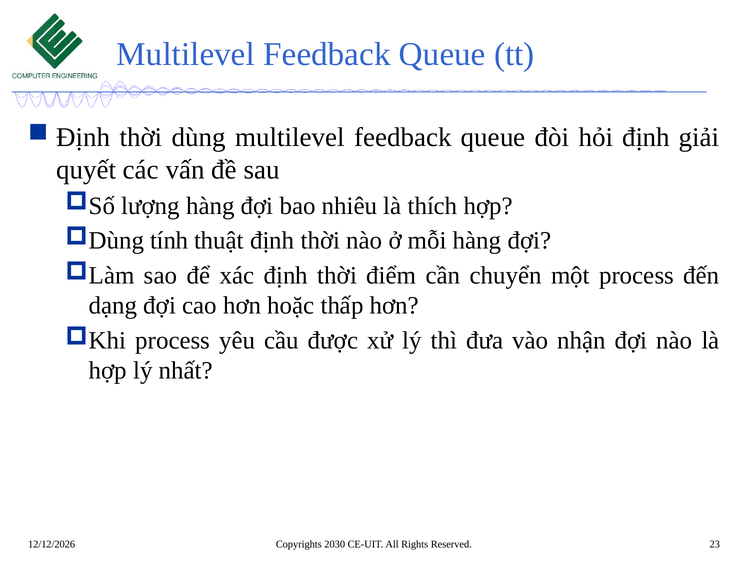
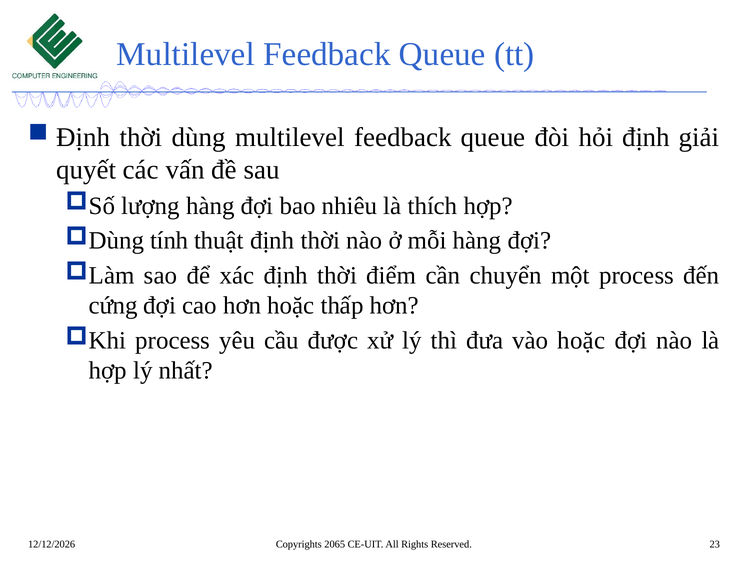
dạng: dạng -> cứng
vào nhận: nhận -> hoặc
2030: 2030 -> 2065
